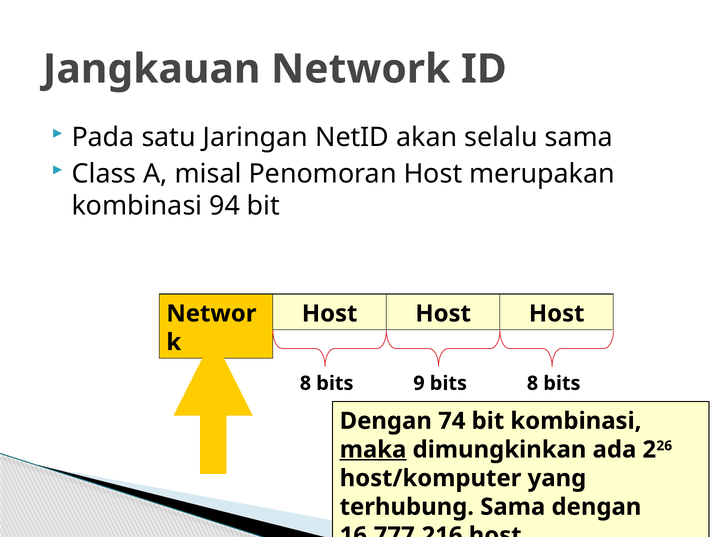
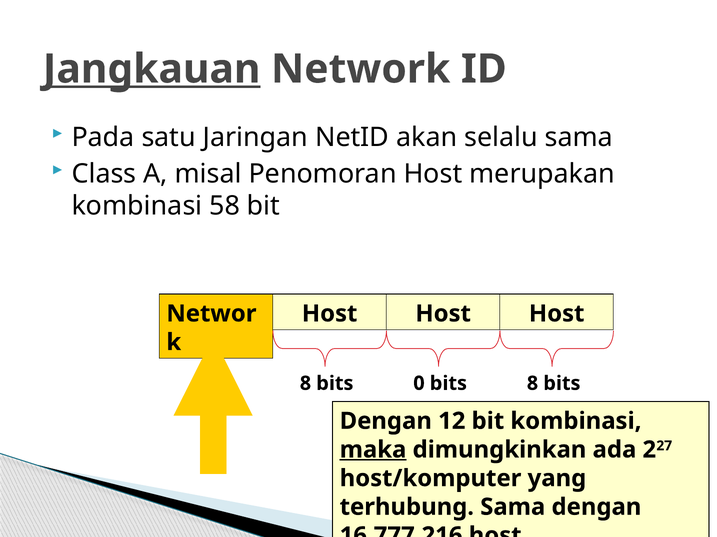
Jangkauan underline: none -> present
94: 94 -> 58
9: 9 -> 0
74: 74 -> 12
26: 26 -> 27
